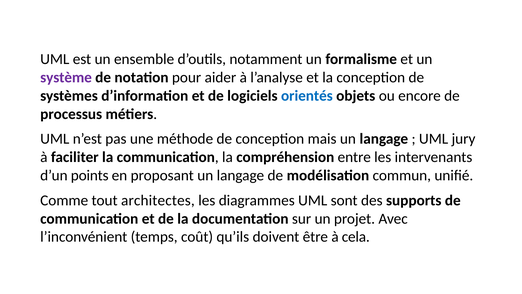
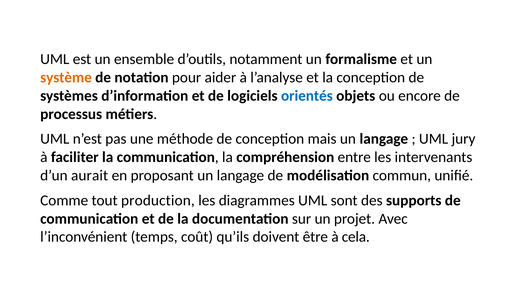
système colour: purple -> orange
points: points -> aurait
architectes: architectes -> production
